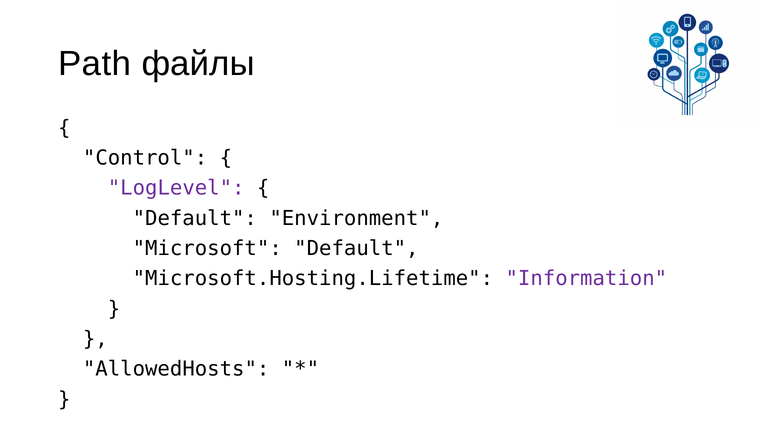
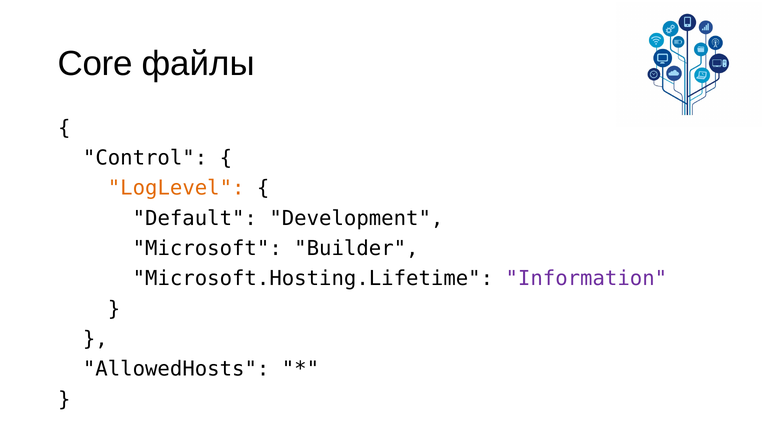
Path: Path -> Core
LogLevel colour: purple -> orange
Environment: Environment -> Development
Microsoft Default: Default -> Builder
